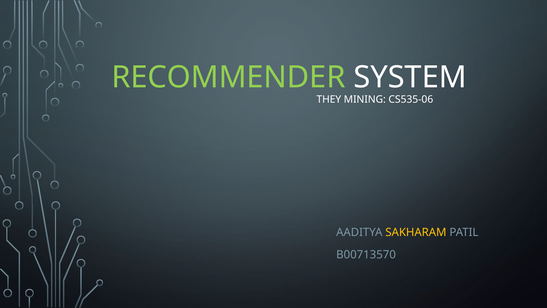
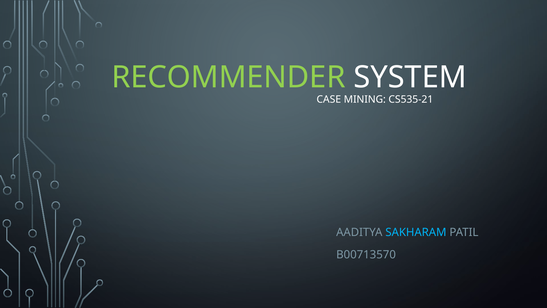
THEY: THEY -> CASE
CS535-06: CS535-06 -> CS535-21
SAKHARAM colour: yellow -> light blue
